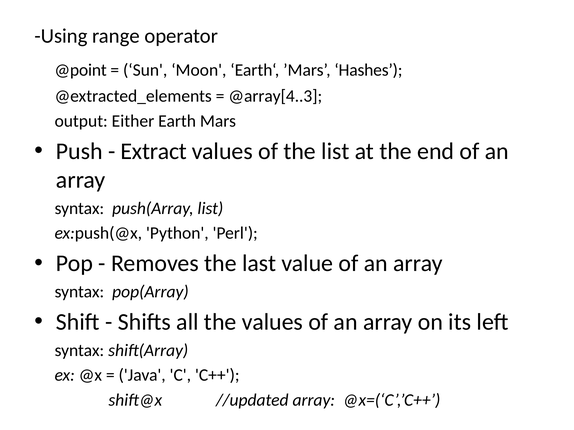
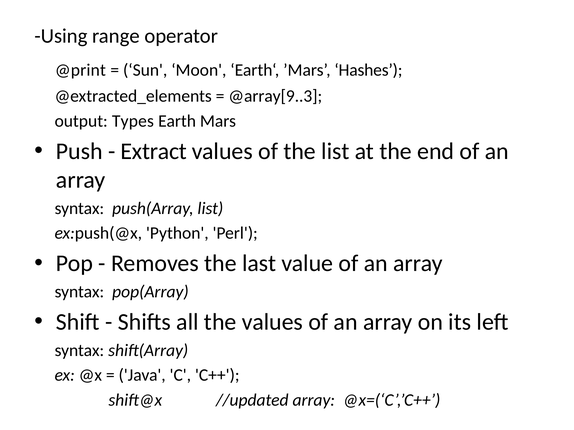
@point: @point -> @print
@array[4..3: @array[4..3 -> @array[9..3
Either: Either -> Types
